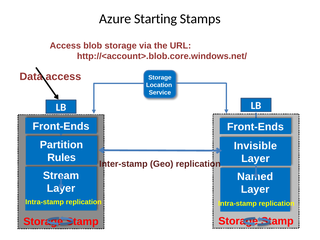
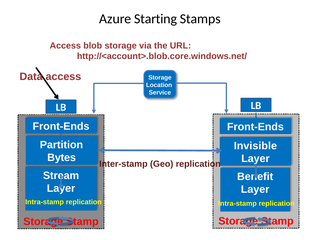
Rules: Rules -> Bytes
Named: Named -> Benefit
